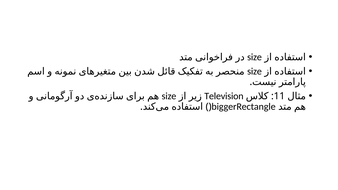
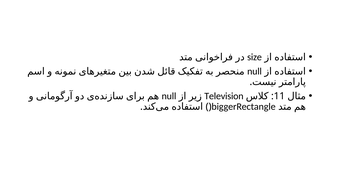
size at (255, 71): size -> null
size at (169, 96): size -> null
